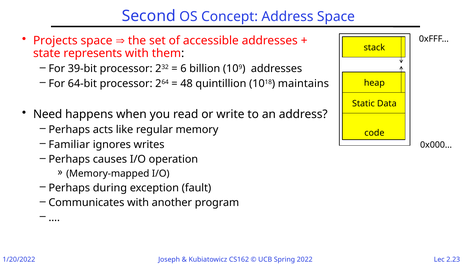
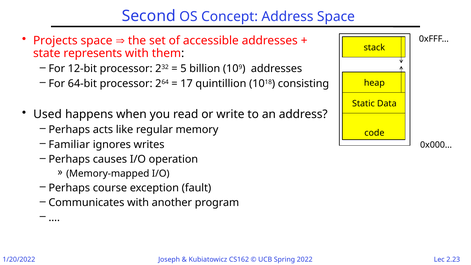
39-bit: 39-bit -> 12-bit
6: 6 -> 5
48: 48 -> 17
maintains: maintains -> consisting
Need: Need -> Used
during: during -> course
